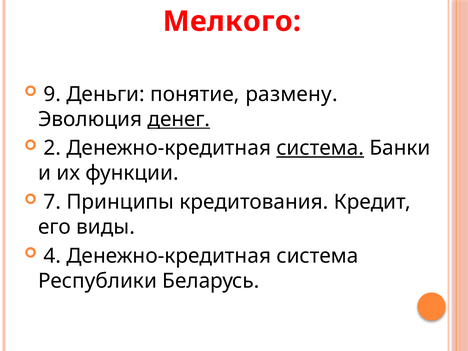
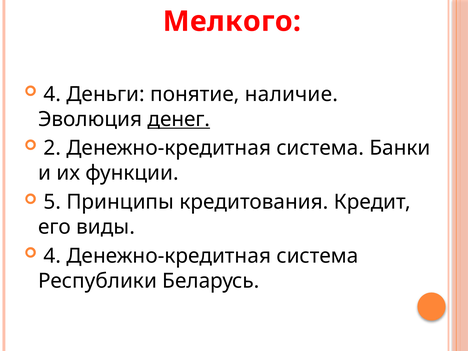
9 at (52, 94): 9 -> 4
размену: размену -> наличие
система at (320, 148) underline: present -> none
7: 7 -> 5
